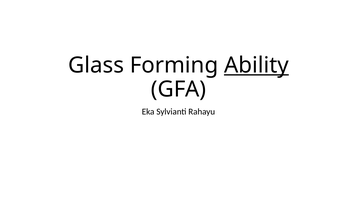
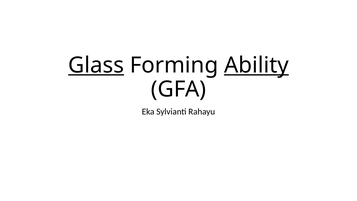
Glass underline: none -> present
